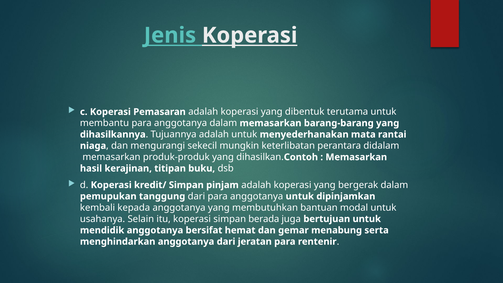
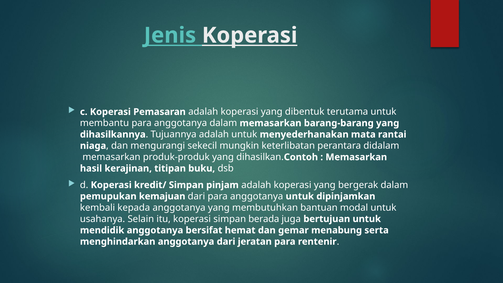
tanggung: tanggung -> kemajuan
